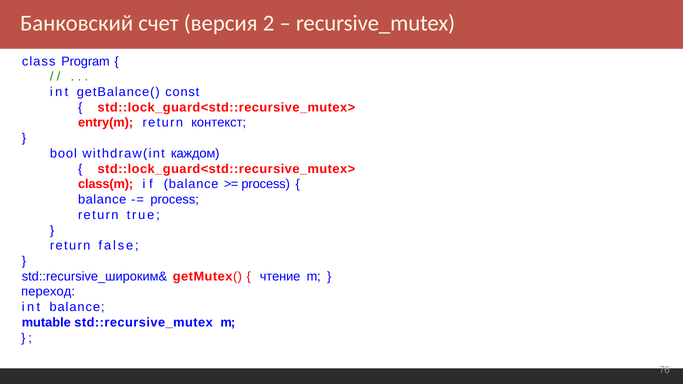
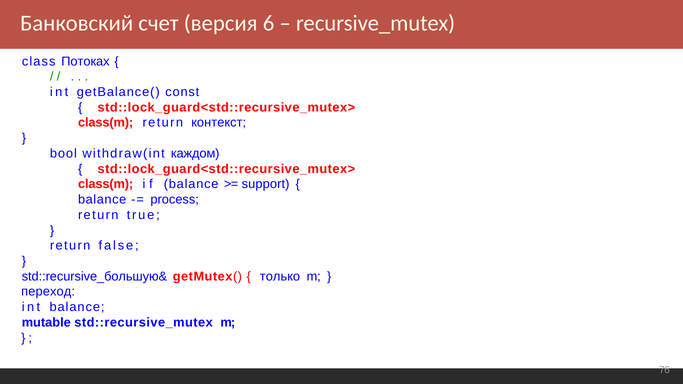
2: 2 -> 6
Program: Program -> Потоках
entry(m at (106, 123): entry(m -> class(m
process at (266, 184): process -> support
std::recursive_широким&: std::recursive_широким& -> std::recursive_большую&
чтение: чтение -> только
